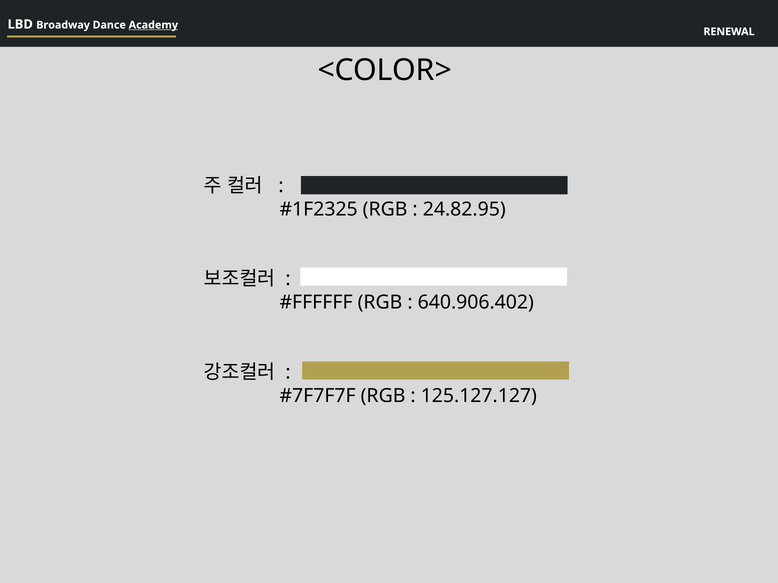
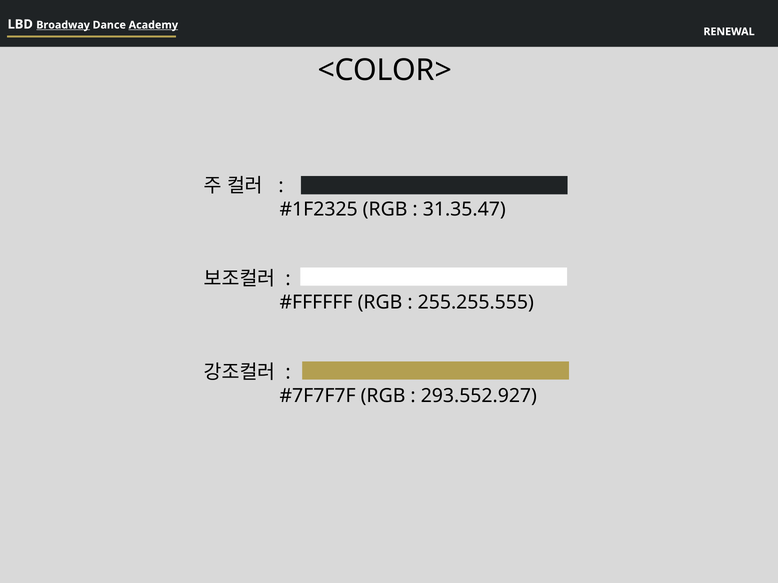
Broadway underline: none -> present
24.82.95: 24.82.95 -> 31.35.47
640.906.402: 640.906.402 -> 255.255.555
125.127.127: 125.127.127 -> 293.552.927
